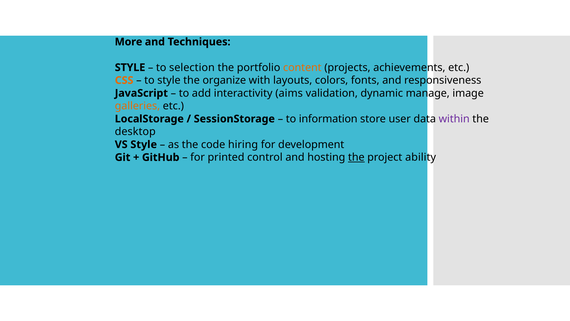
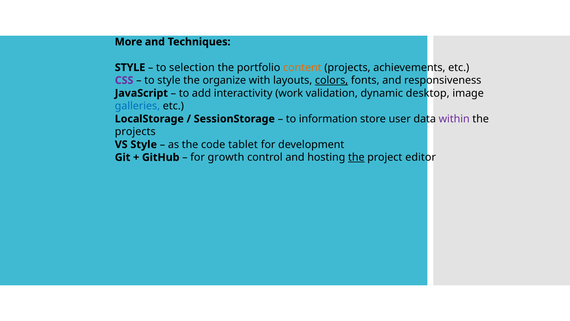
CSS colour: orange -> purple
colors underline: none -> present
aims: aims -> work
manage: manage -> desktop
galleries colour: orange -> blue
desktop at (135, 132): desktop -> projects
hiring: hiring -> tablet
printed: printed -> growth
ability: ability -> editor
